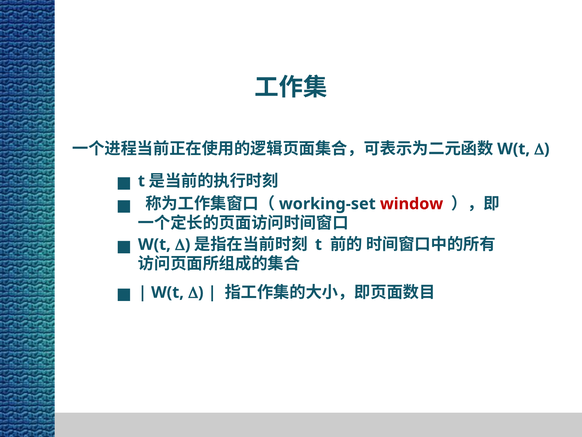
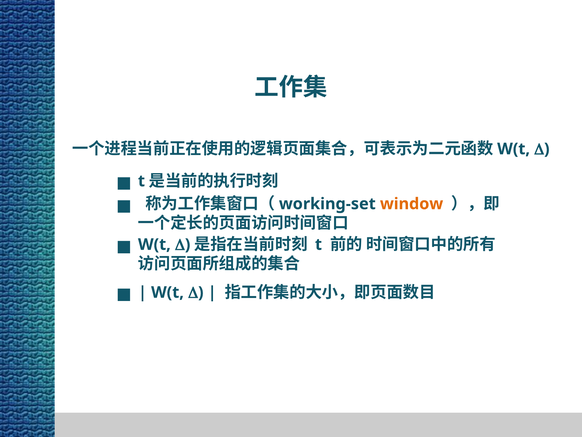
window colour: red -> orange
